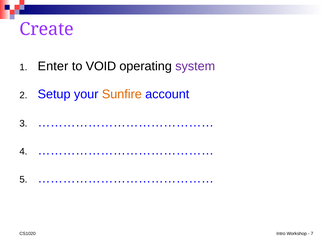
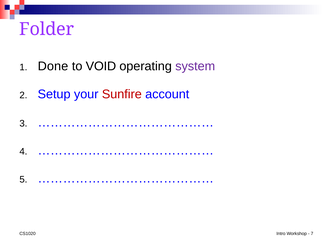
Create: Create -> Folder
Enter: Enter -> Done
Sunfire colour: orange -> red
